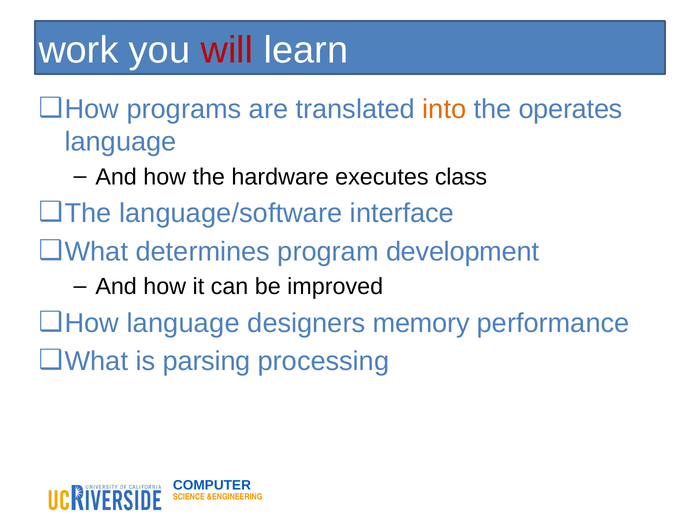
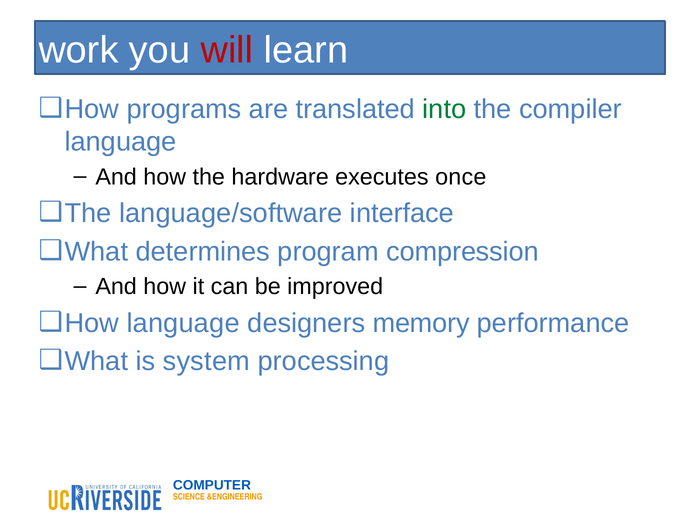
into colour: orange -> green
operates: operates -> compiler
class: class -> once
development: development -> compression
parsing: parsing -> system
